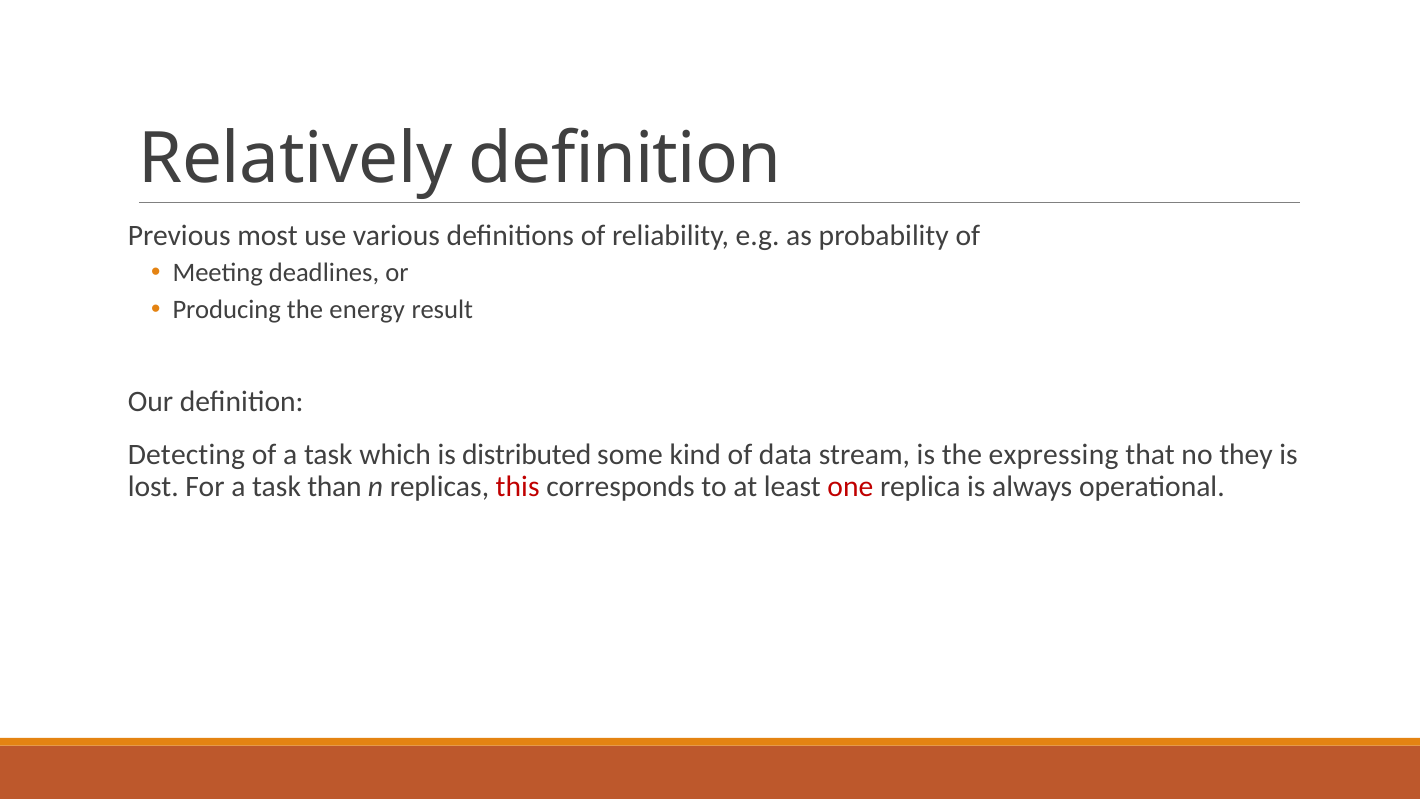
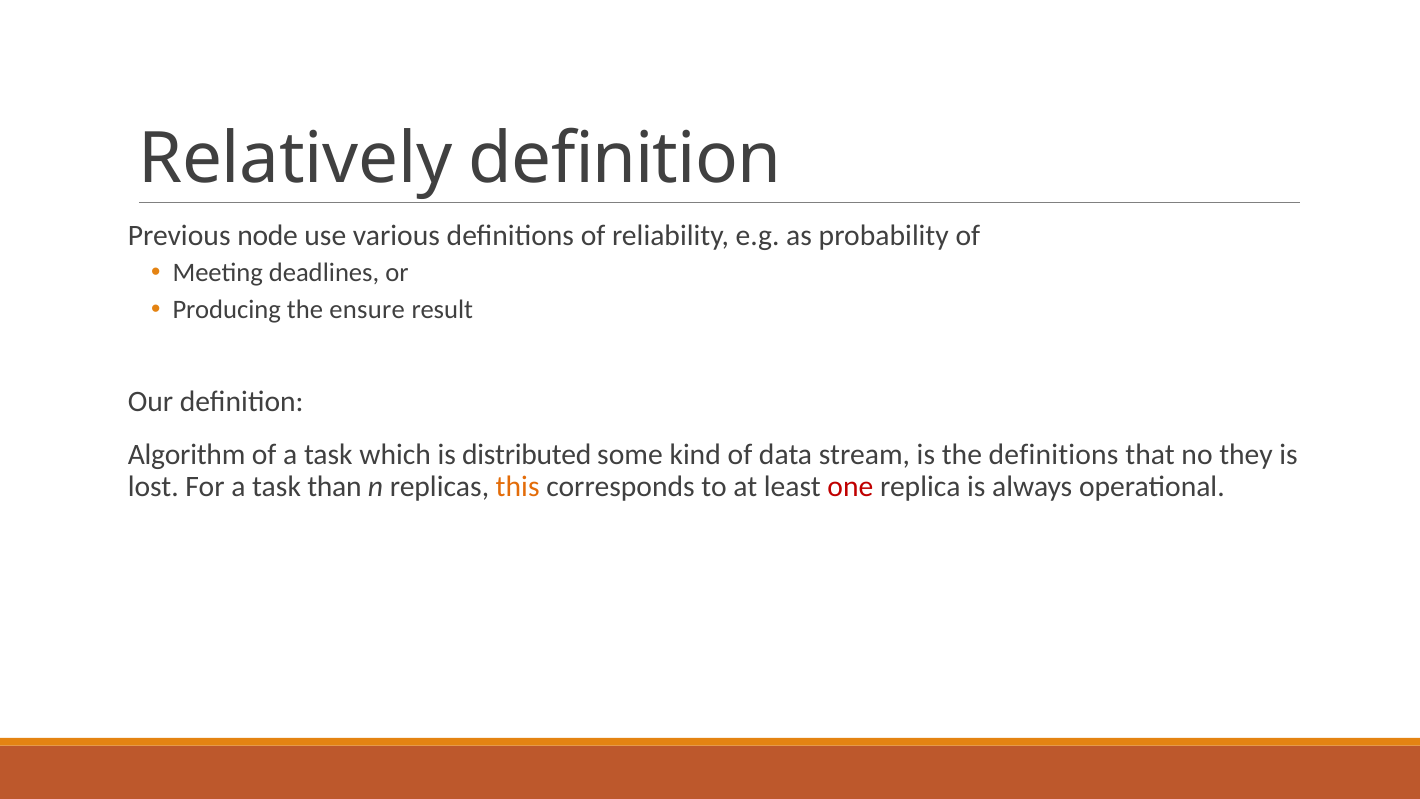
most: most -> node
energy: energy -> ensure
Detecting: Detecting -> Algorithm
the expressing: expressing -> definitions
this colour: red -> orange
